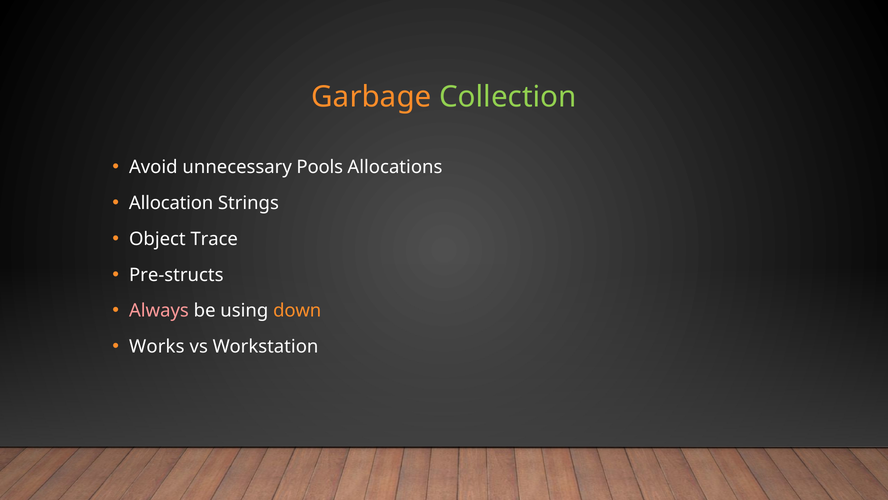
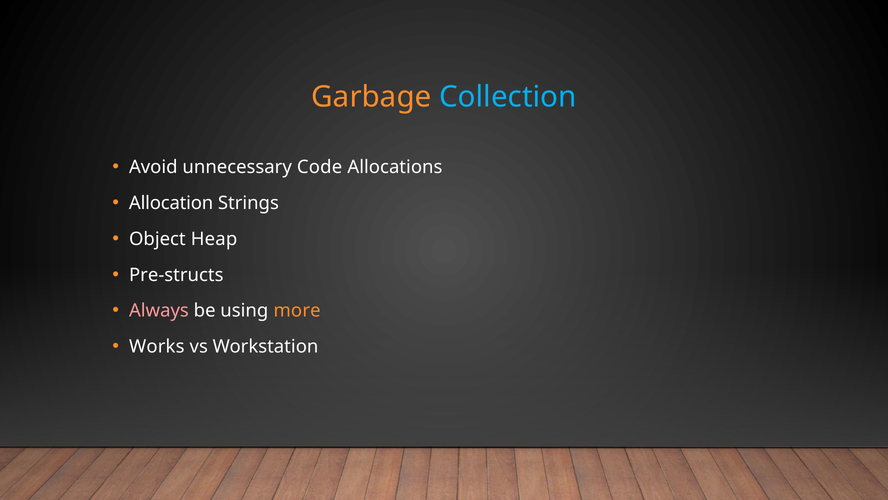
Collection colour: light green -> light blue
Pools: Pools -> Code
Trace: Trace -> Heap
down: down -> more
